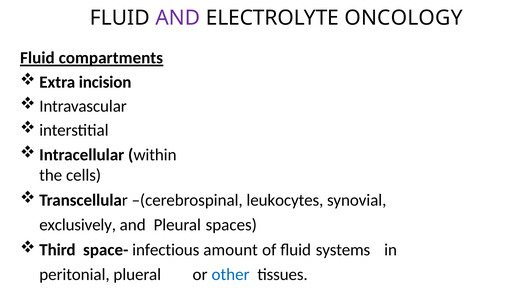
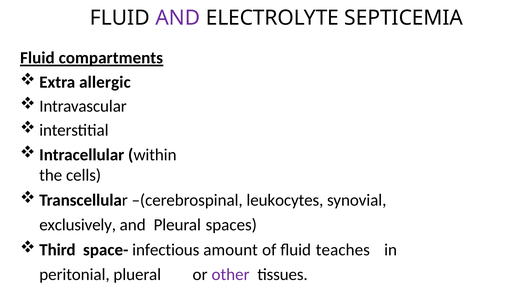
ONCOLOGY: ONCOLOGY -> SEPTICEMIA
incision: incision -> allergic
systems: systems -> teaches
other colour: blue -> purple
